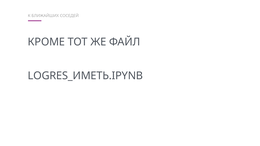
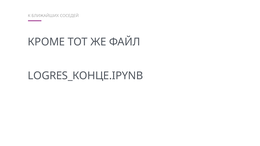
LOGRES_ИМЕТЬ.IPYNB: LOGRES_ИМЕТЬ.IPYNB -> LOGRES_КОНЦЕ.IPYNB
